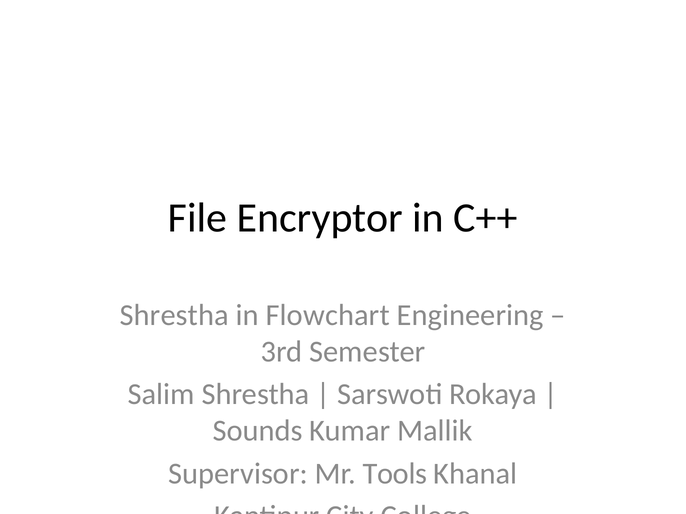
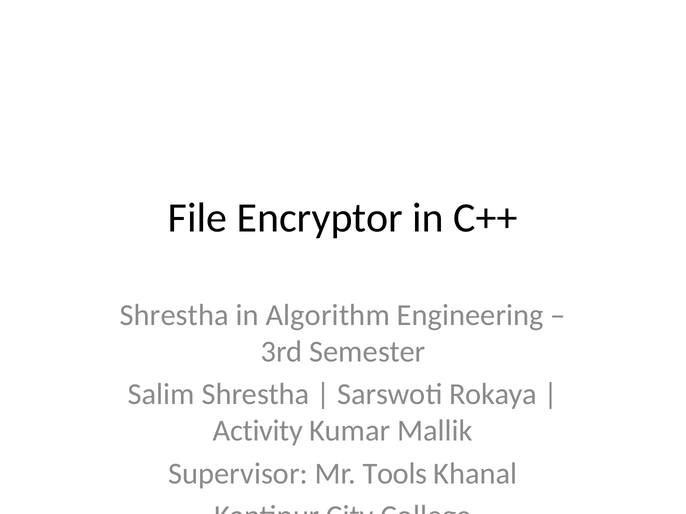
Flowchart: Flowchart -> Algorithm
Sounds: Sounds -> Activity
